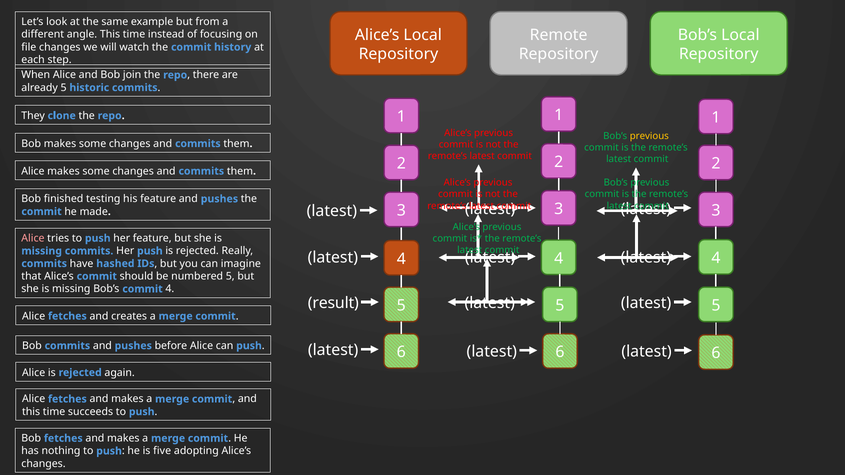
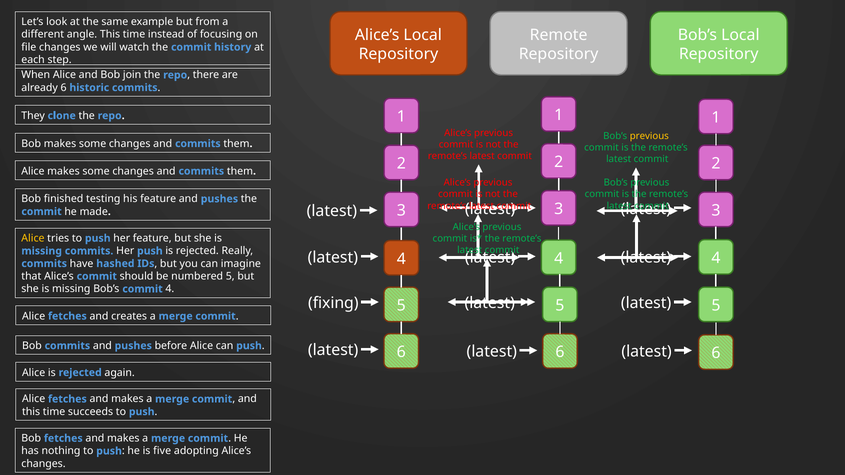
already 5: 5 -> 6
Alice at (33, 238) colour: pink -> yellow
result: result -> fixing
